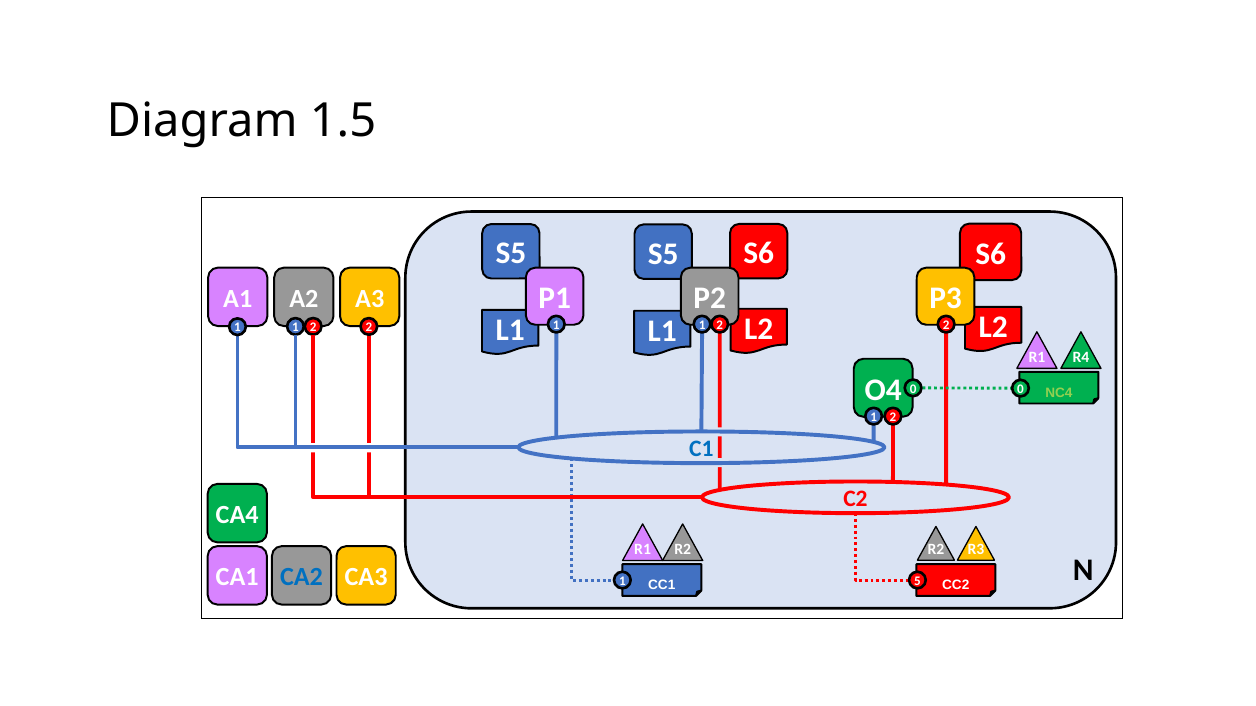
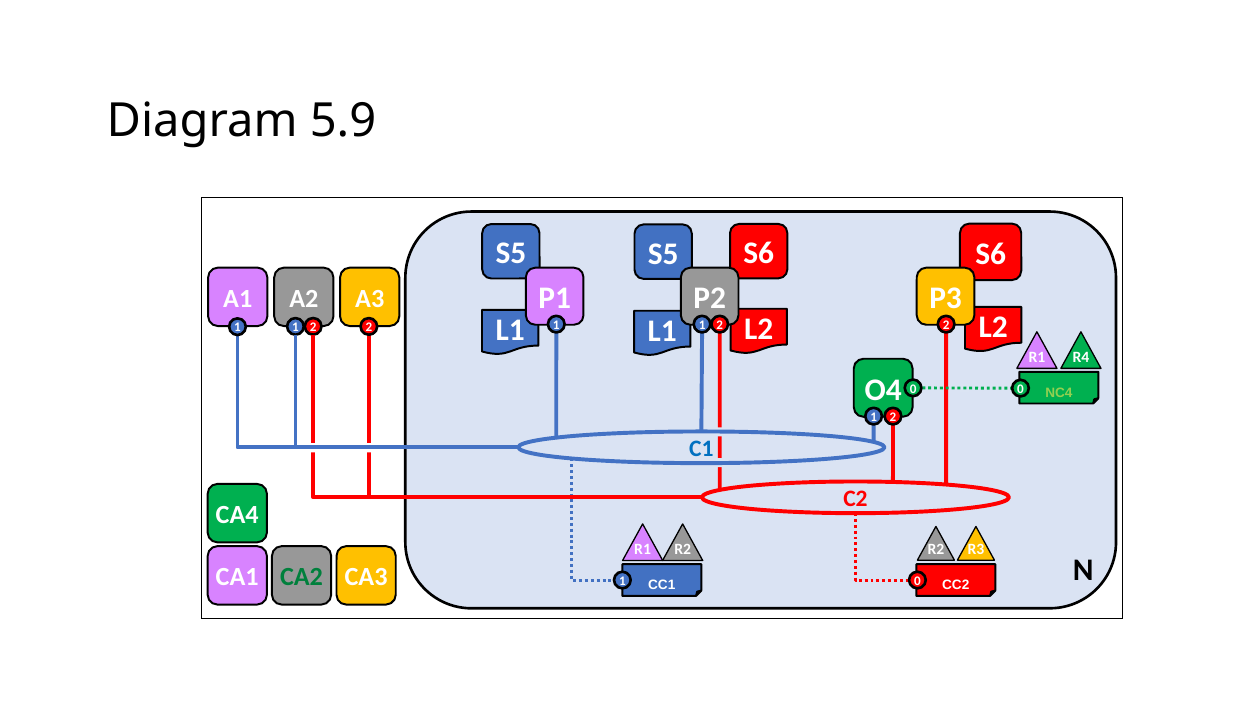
1.5: 1.5 -> 5.9
CA2 colour: blue -> green
1 5: 5 -> 0
